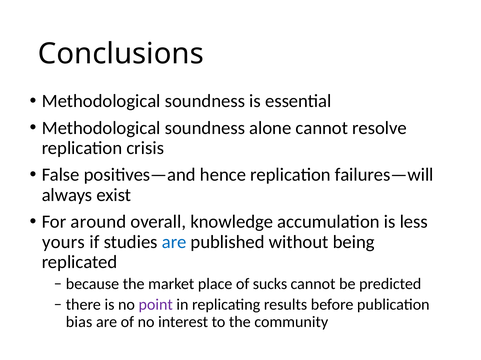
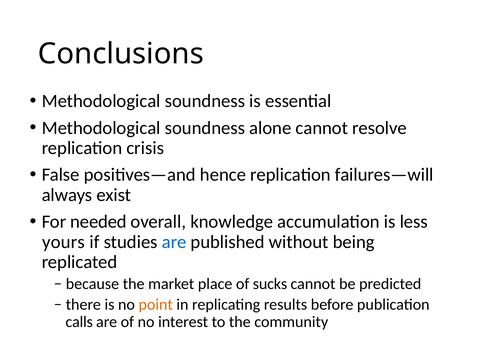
around: around -> needed
point colour: purple -> orange
bias: bias -> calls
